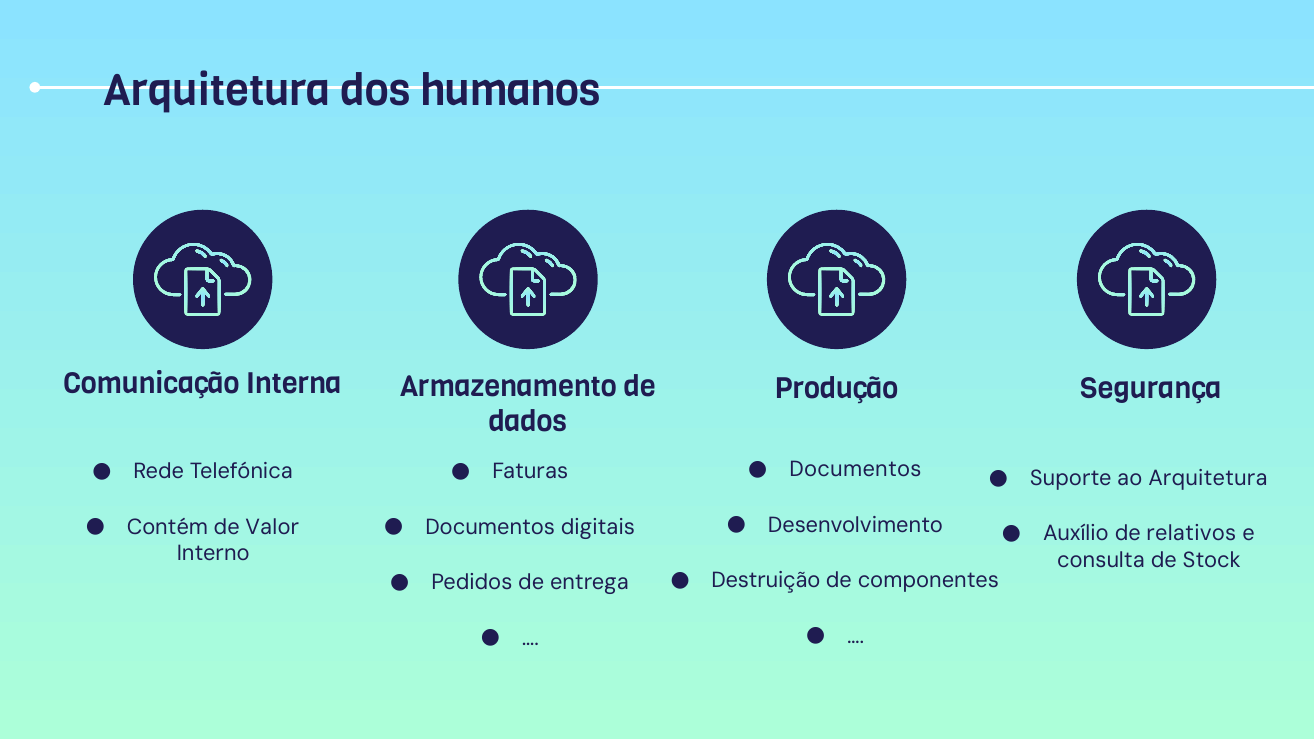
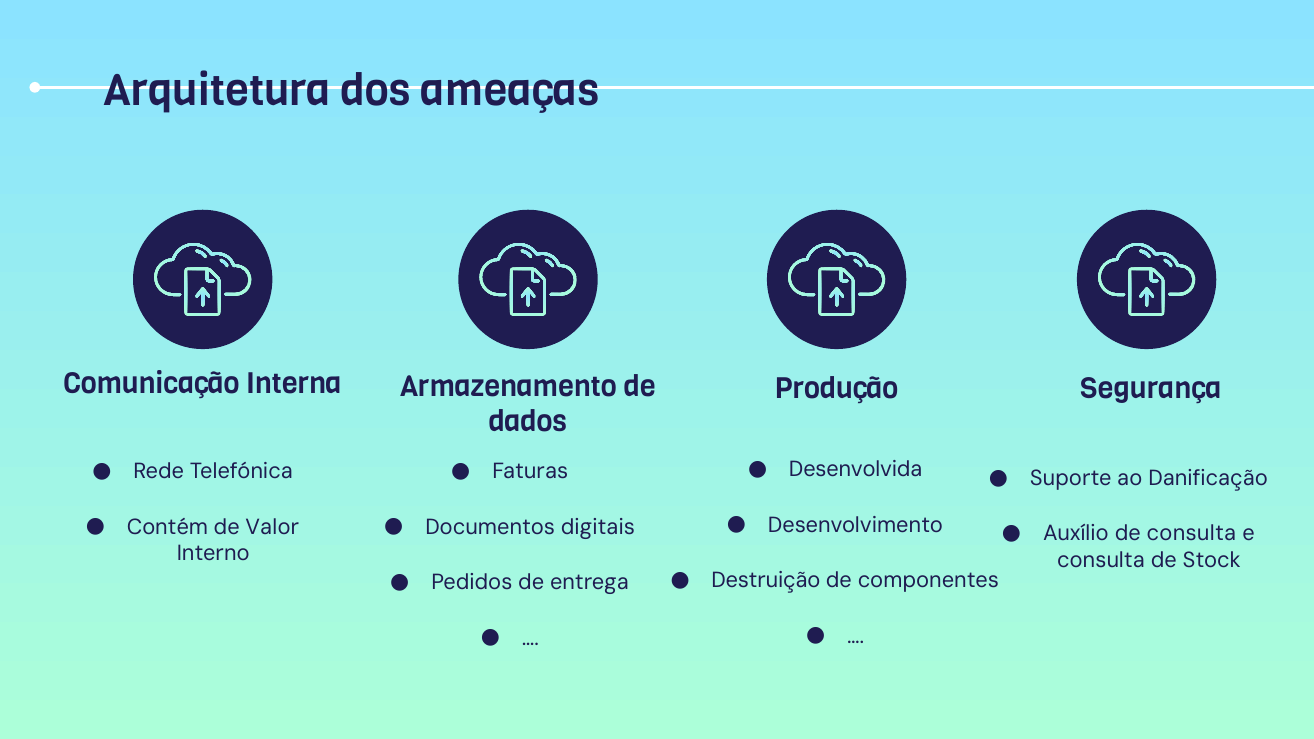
humanos: humanos -> ameaças
Documentos at (855, 470): Documentos -> Desenvolvida
ao Arquitetura: Arquitetura -> Danificação
de relativos: relativos -> consulta
